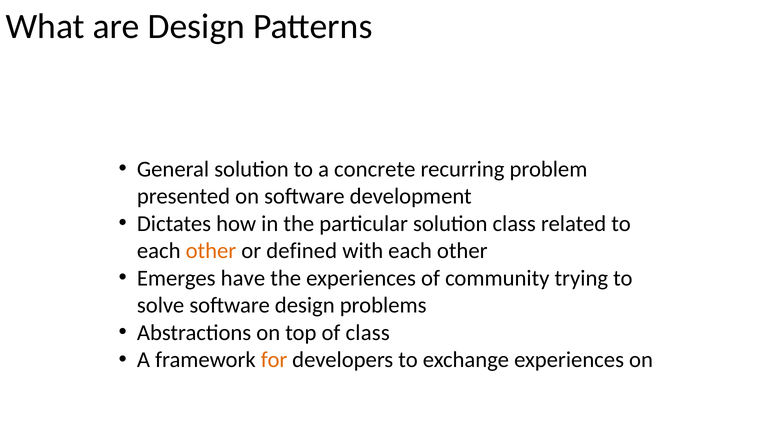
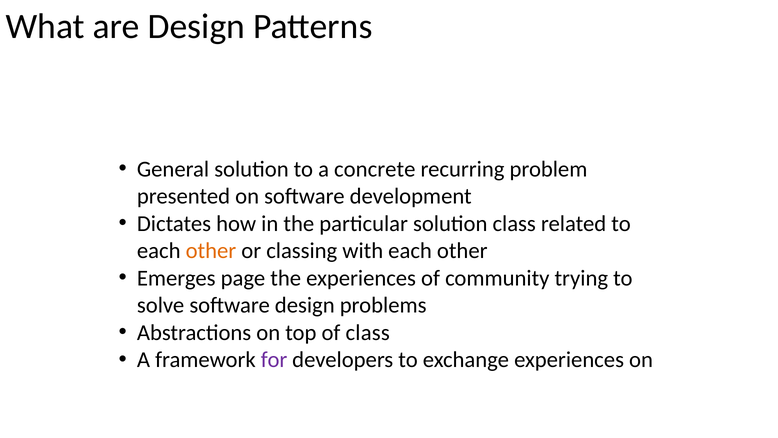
defined: defined -> classing
have: have -> page
for colour: orange -> purple
